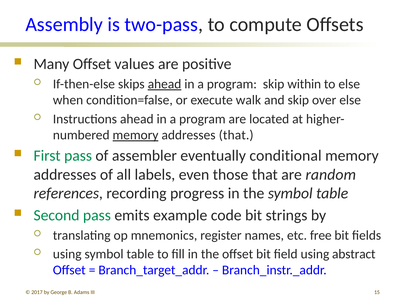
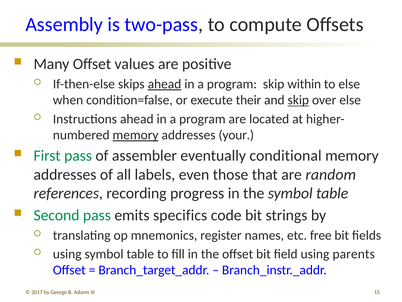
walk: walk -> their
skip at (298, 100) underline: none -> present
addresses that: that -> your
example: example -> specifics
abstract: abstract -> parents
